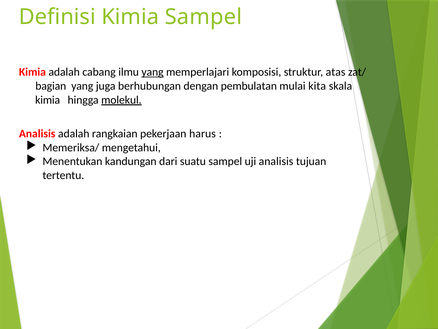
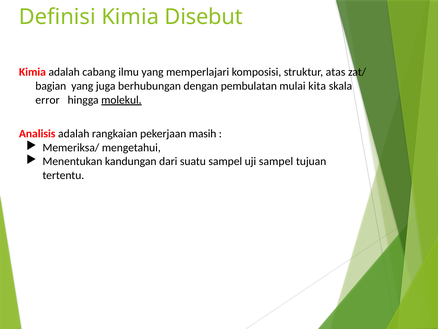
Kimia Sampel: Sampel -> Disebut
yang at (153, 72) underline: present -> none
kimia at (48, 100): kimia -> error
harus: harus -> masih
uji analisis: analisis -> sampel
